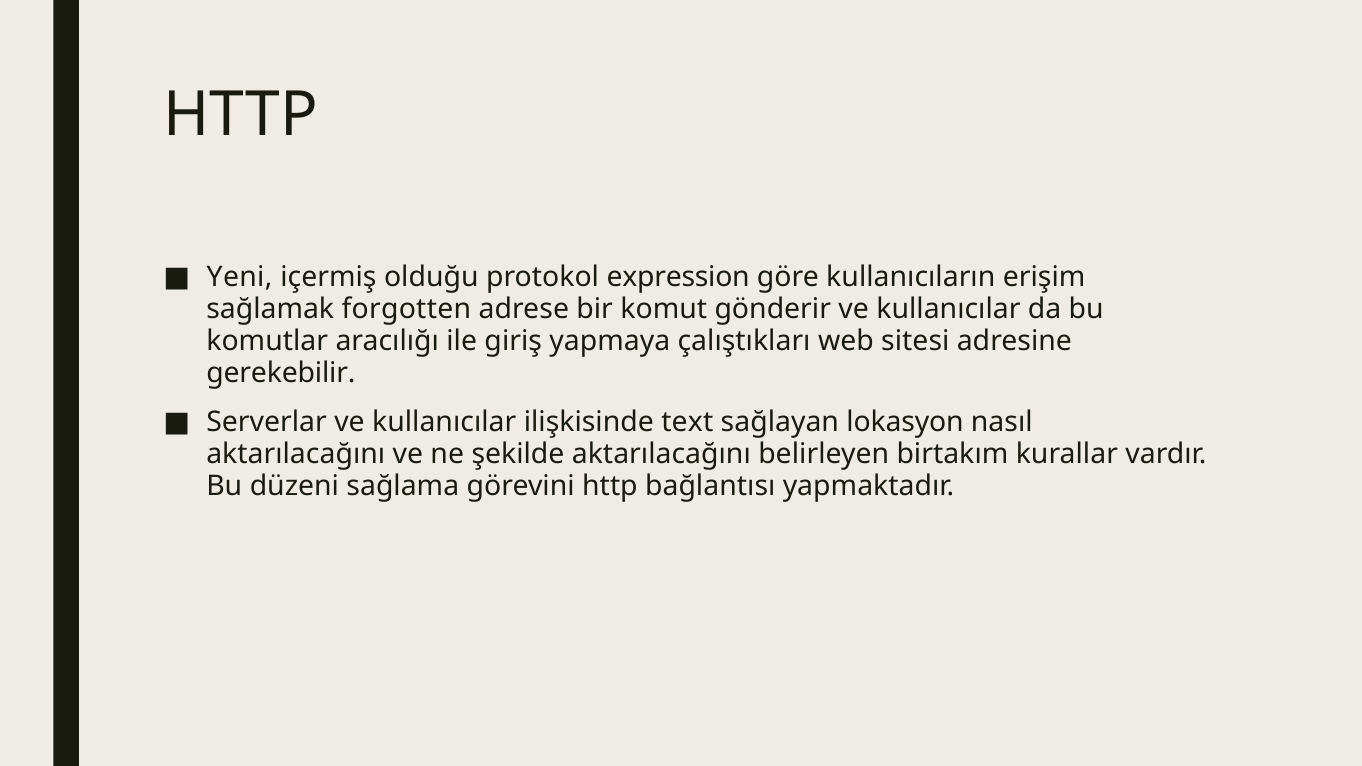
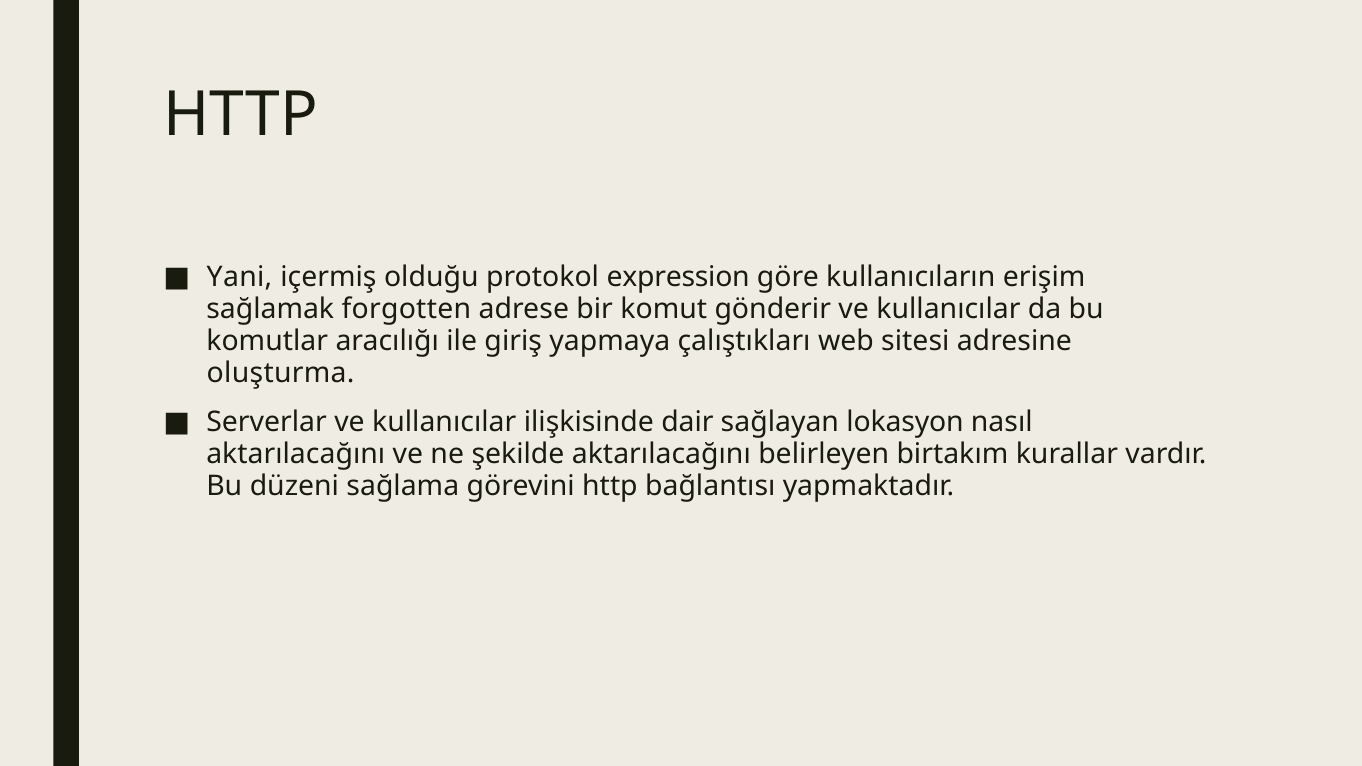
Yeni: Yeni -> Yani
gerekebilir: gerekebilir -> oluşturma
text: text -> dair
